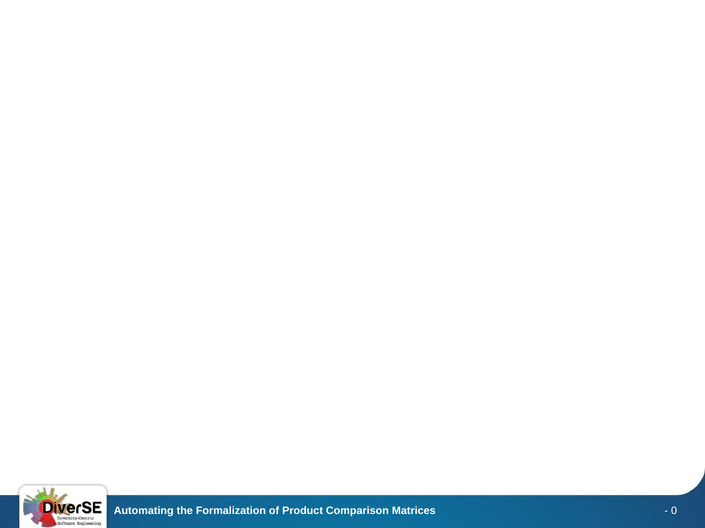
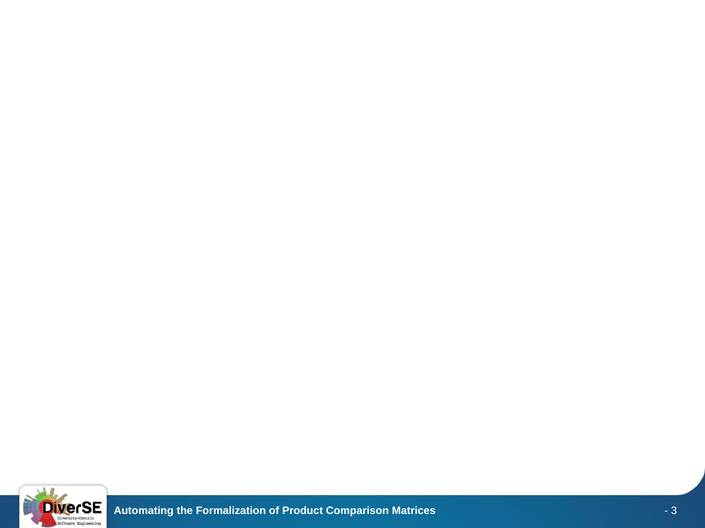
0: 0 -> 3
